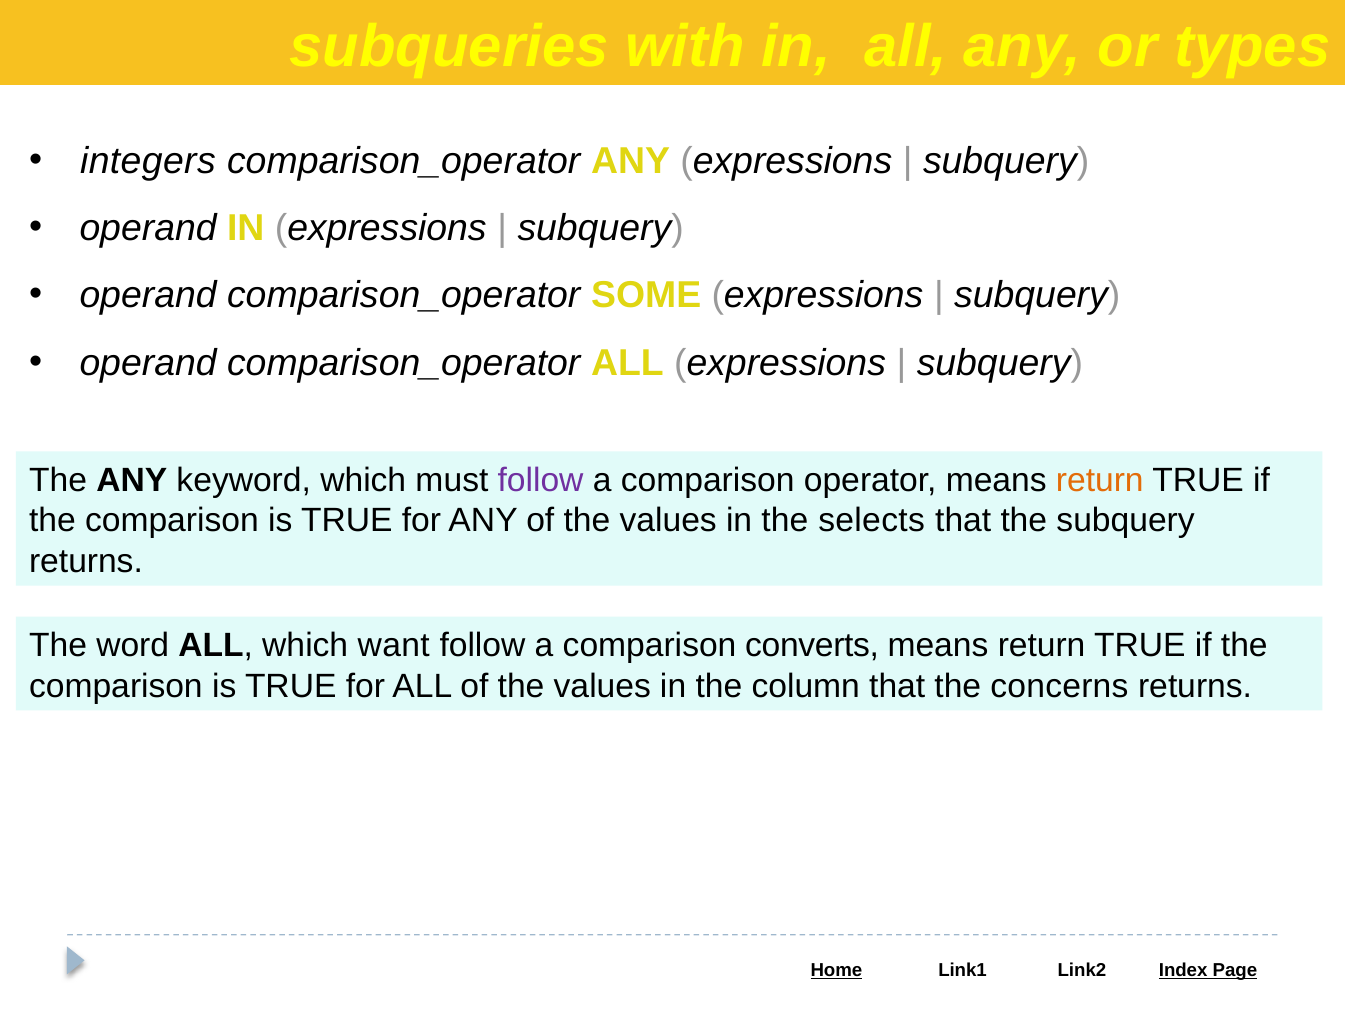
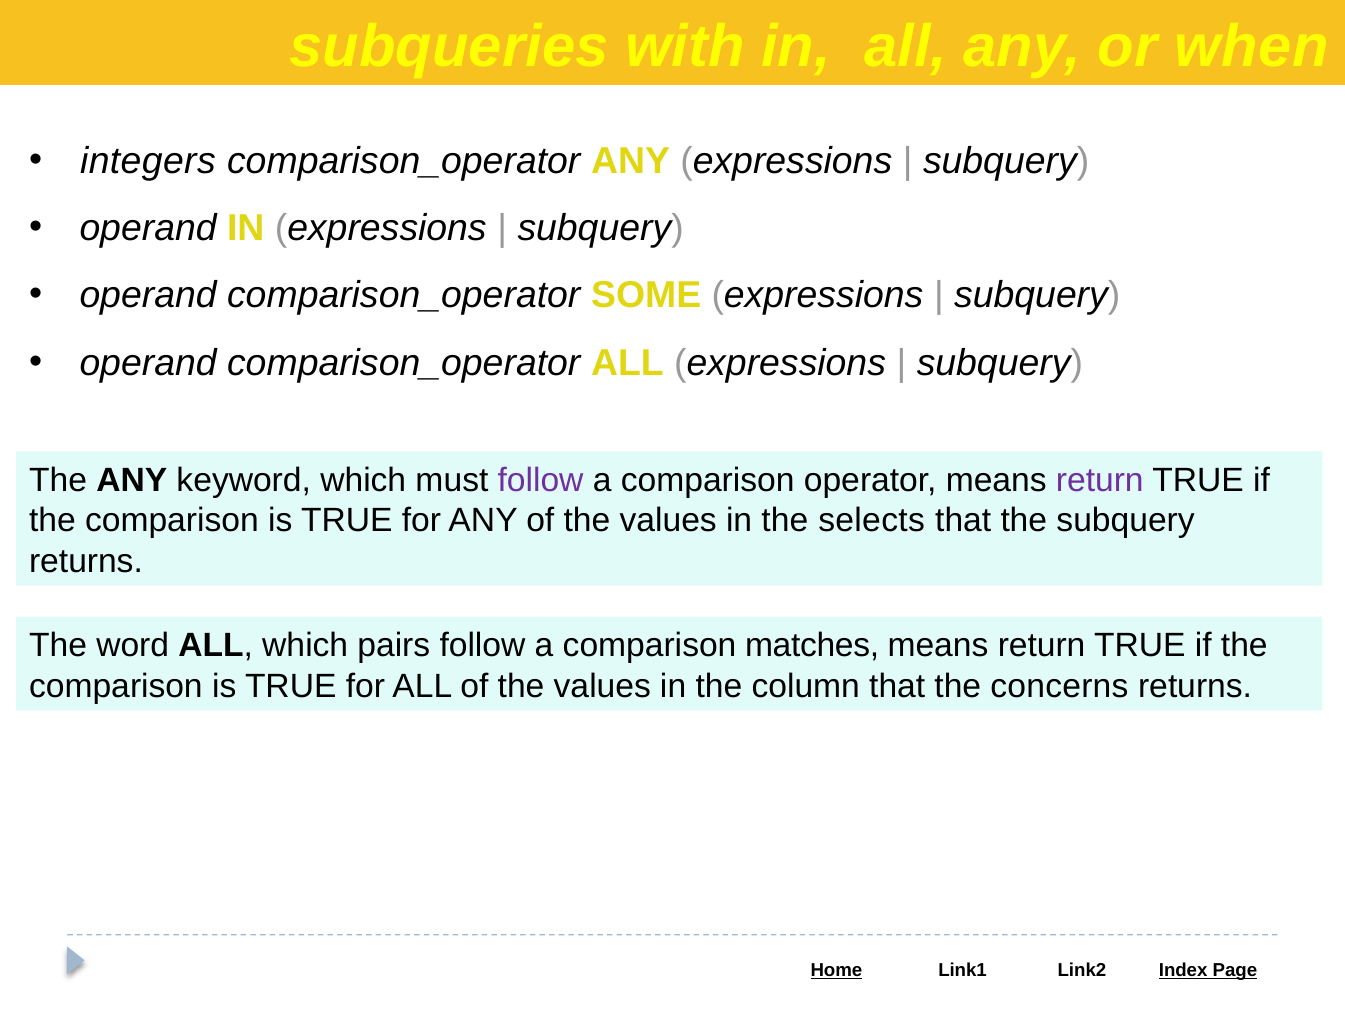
types: types -> when
return at (1100, 480) colour: orange -> purple
want: want -> pairs
converts: converts -> matches
